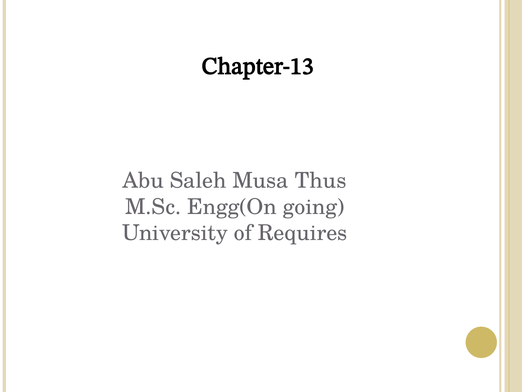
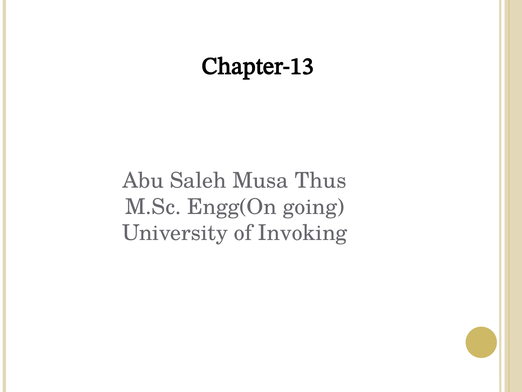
Requires: Requires -> Invoking
